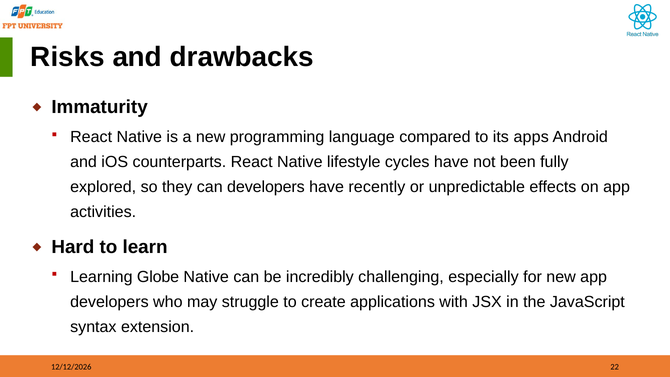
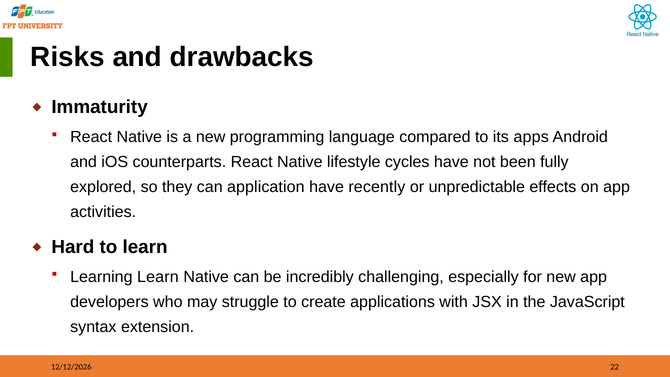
can developers: developers -> application
Learning Globe: Globe -> Learn
